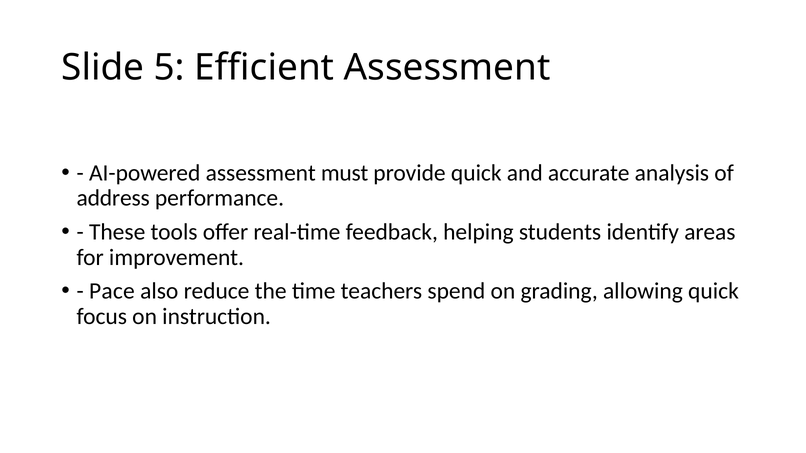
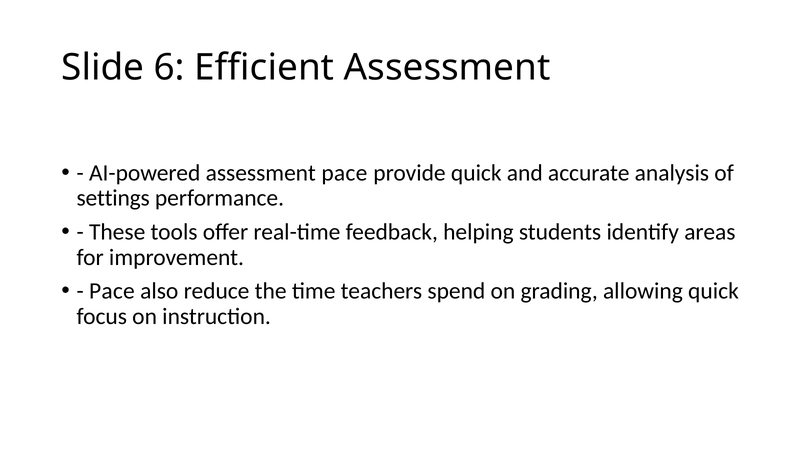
5: 5 -> 6
assessment must: must -> pace
address: address -> settings
